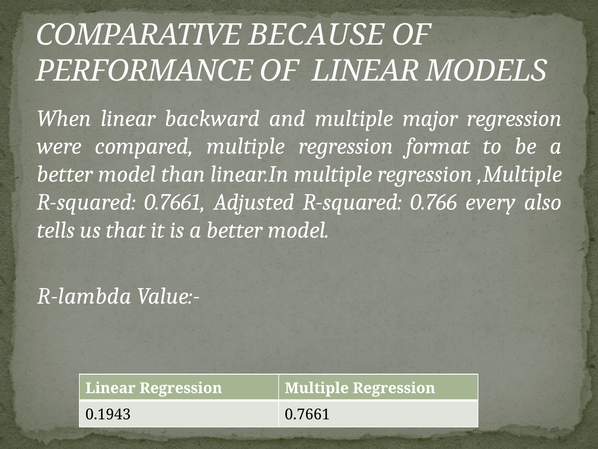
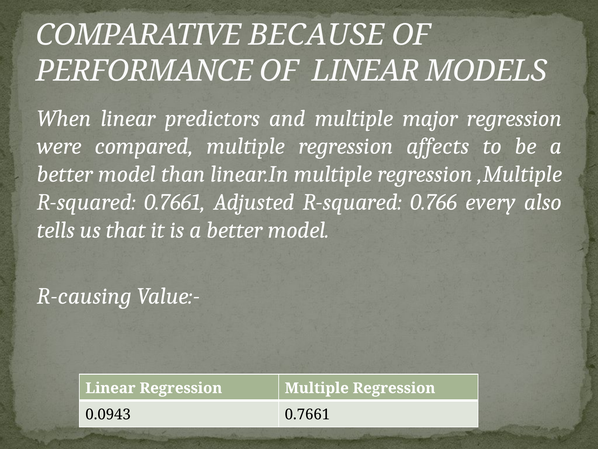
backward: backward -> predictors
format: format -> affects
R-lambda: R-lambda -> R-causing
0.1943: 0.1943 -> 0.0943
